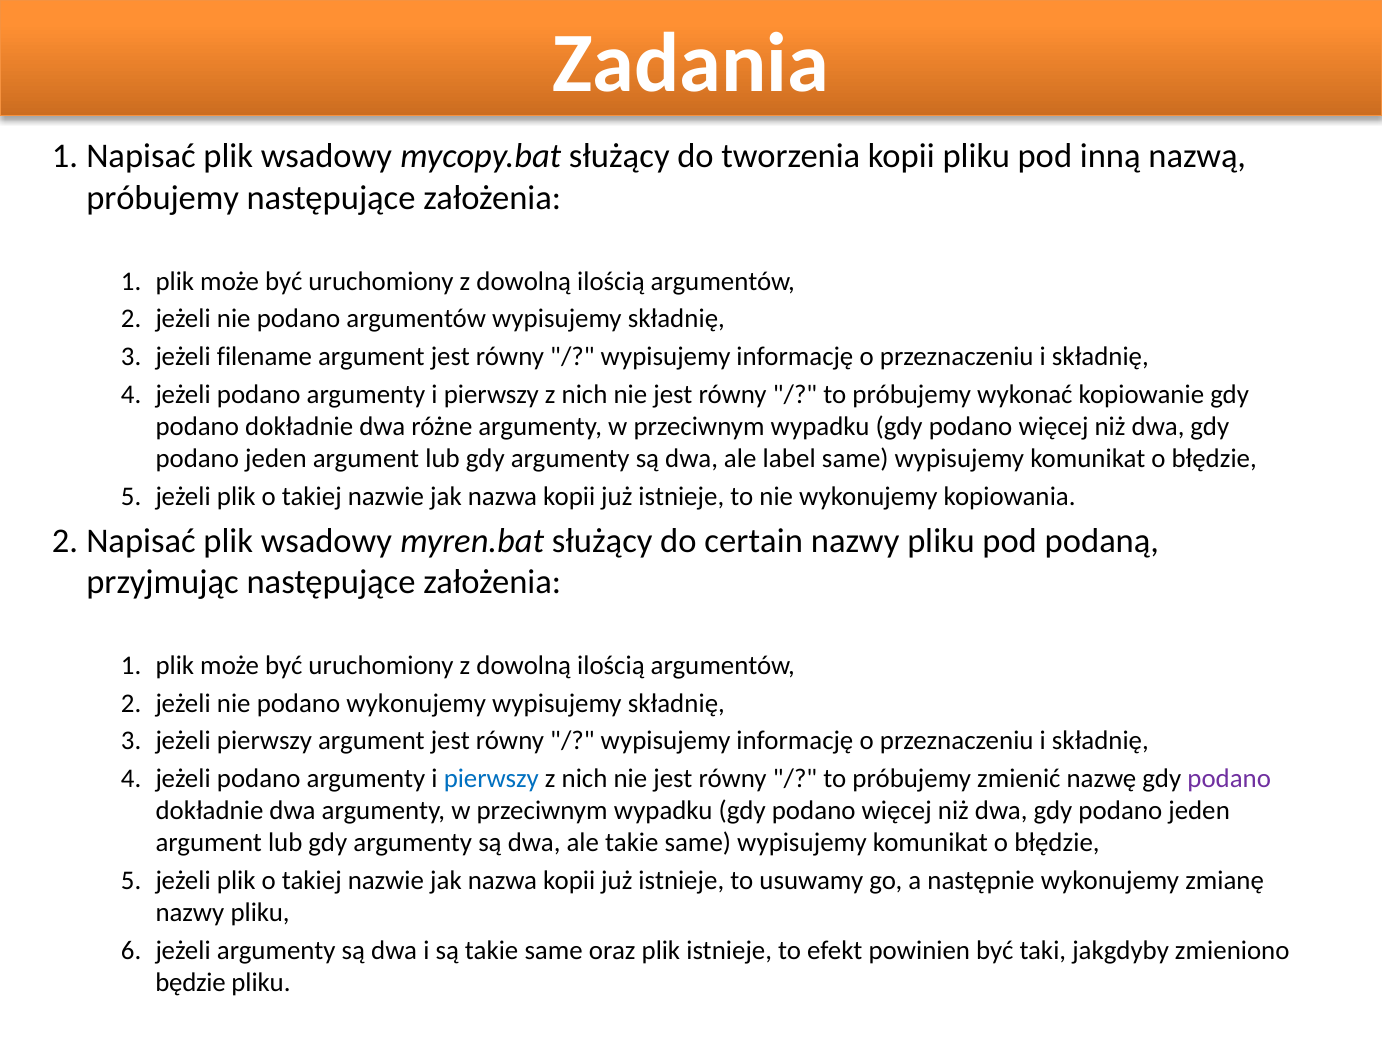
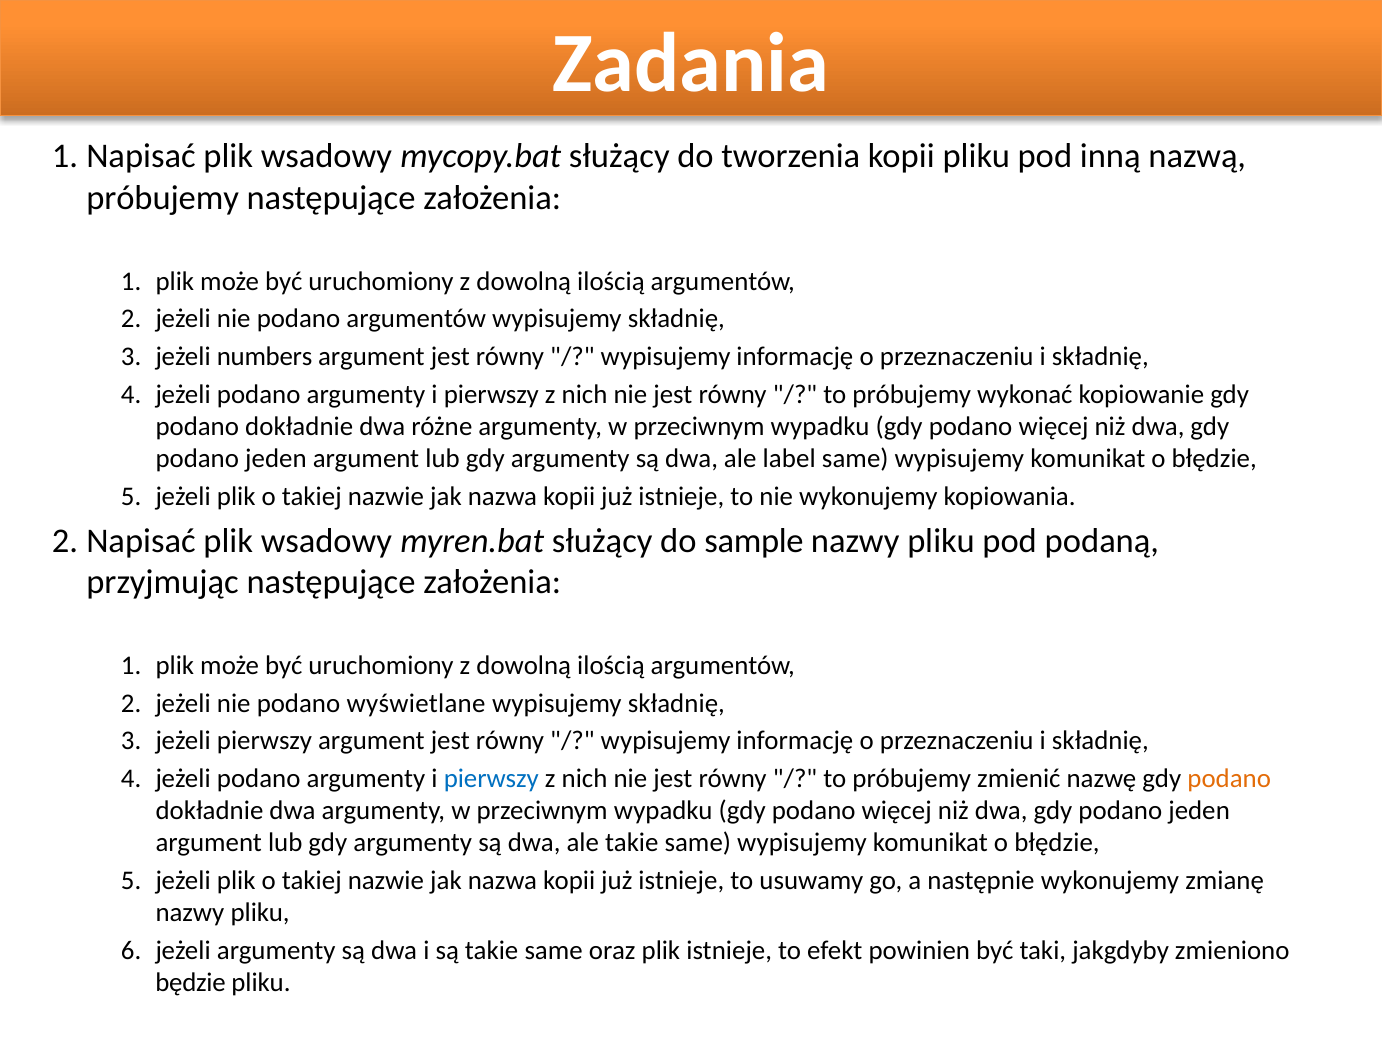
filename: filename -> numbers
certain: certain -> sample
podano wykonujemy: wykonujemy -> wyświetlane
podano at (1229, 778) colour: purple -> orange
